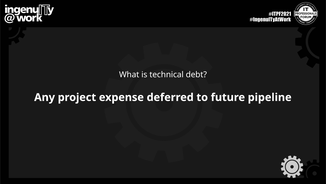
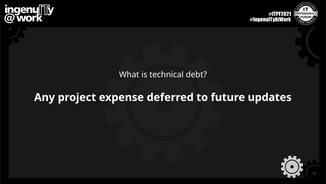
pipeline: pipeline -> updates
